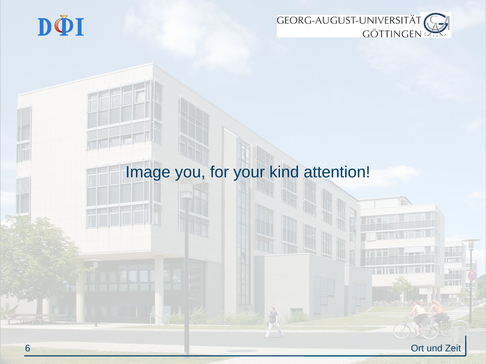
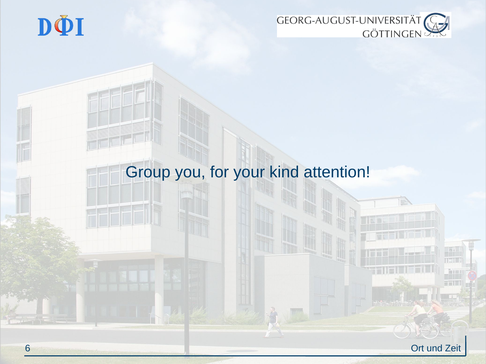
Image: Image -> Group
